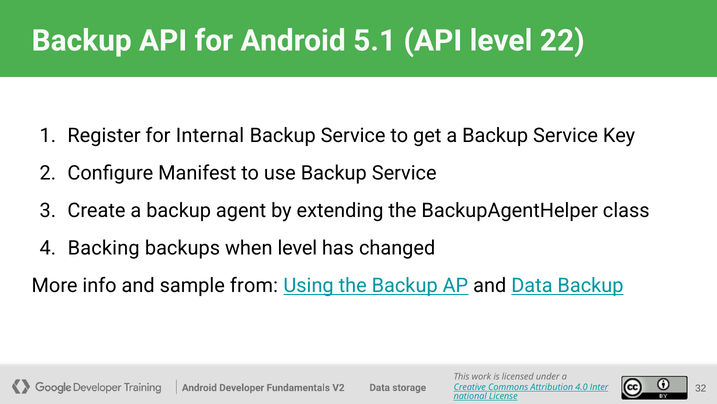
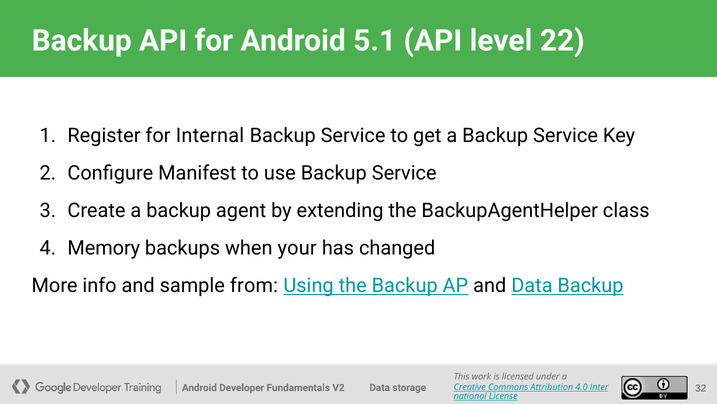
Backing: Backing -> Memory
when level: level -> your
